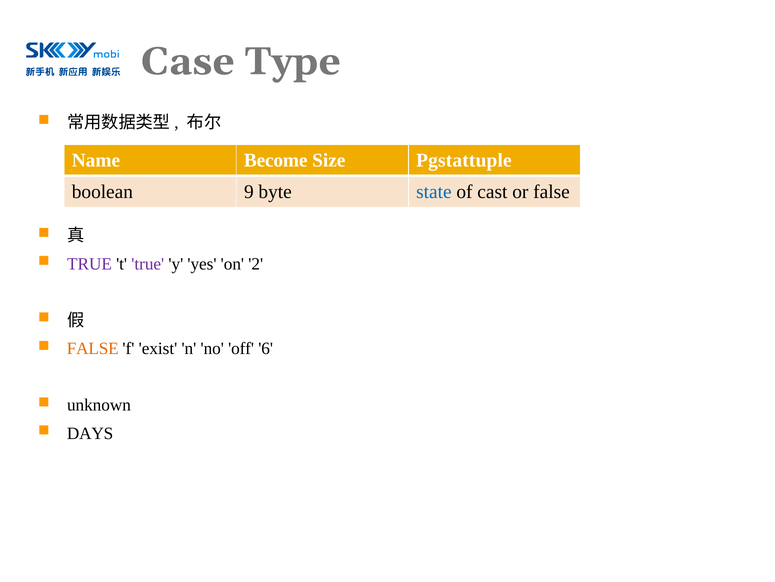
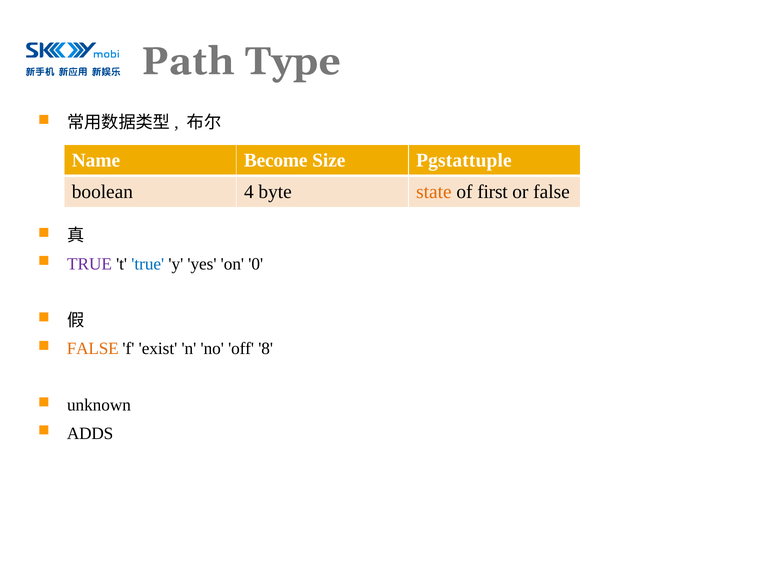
Case: Case -> Path
9: 9 -> 4
state colour: blue -> orange
cast: cast -> first
true at (148, 264) colour: purple -> blue
2: 2 -> 0
6: 6 -> 8
DAYS: DAYS -> ADDS
